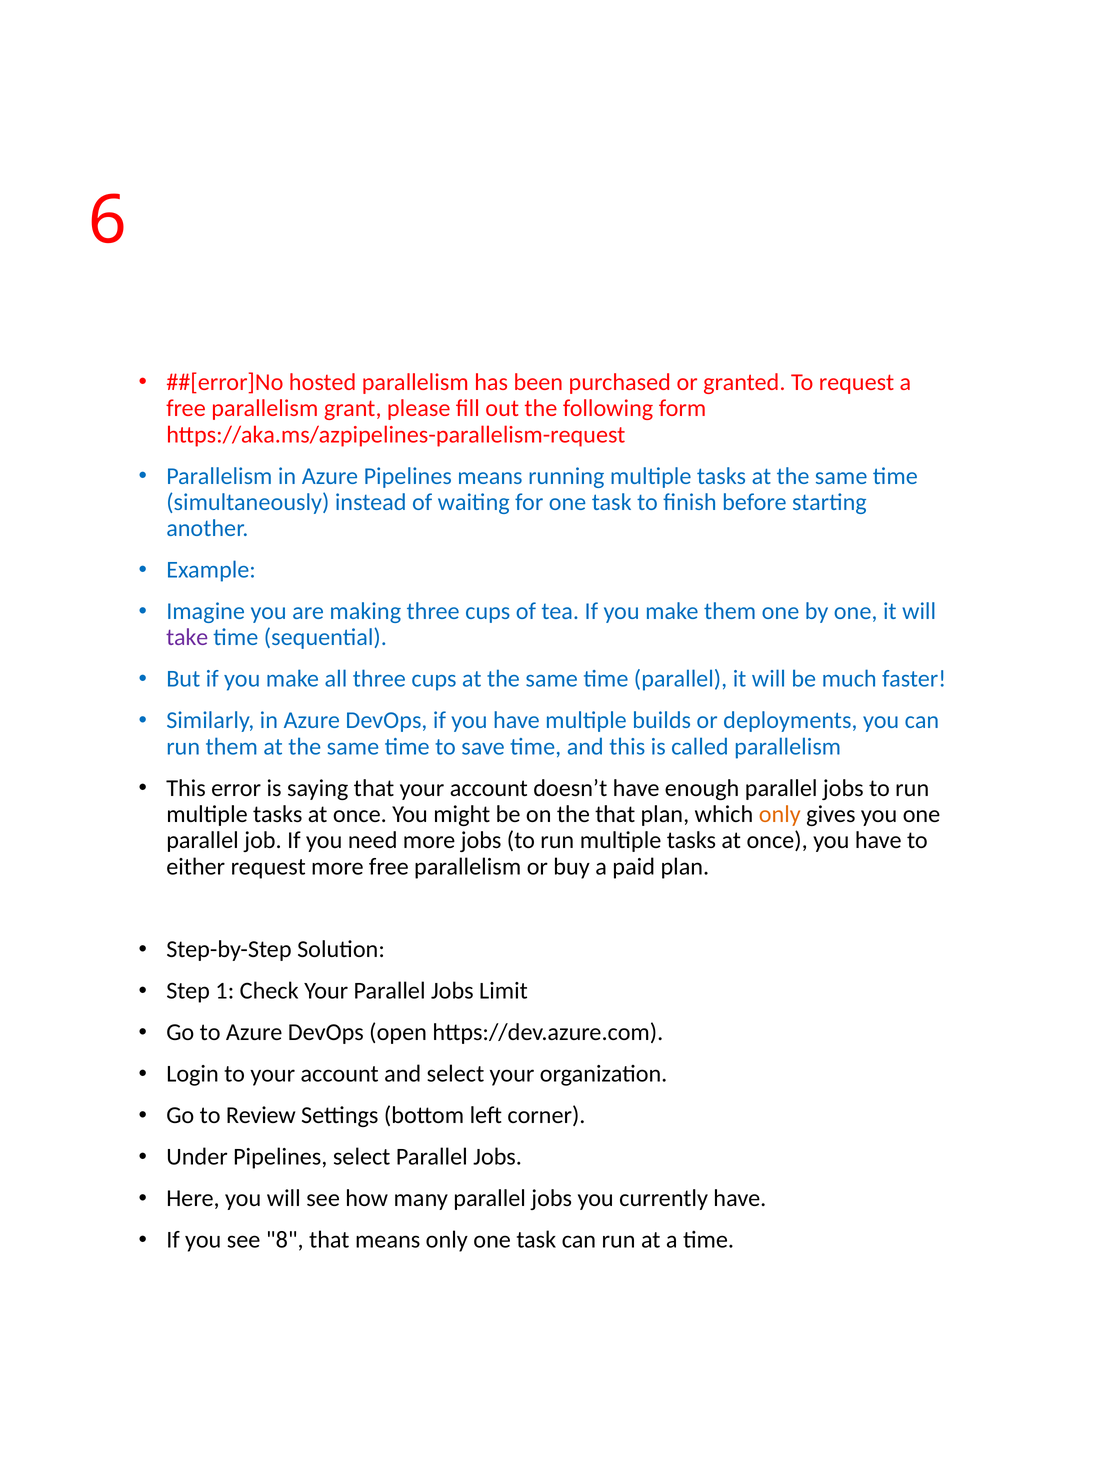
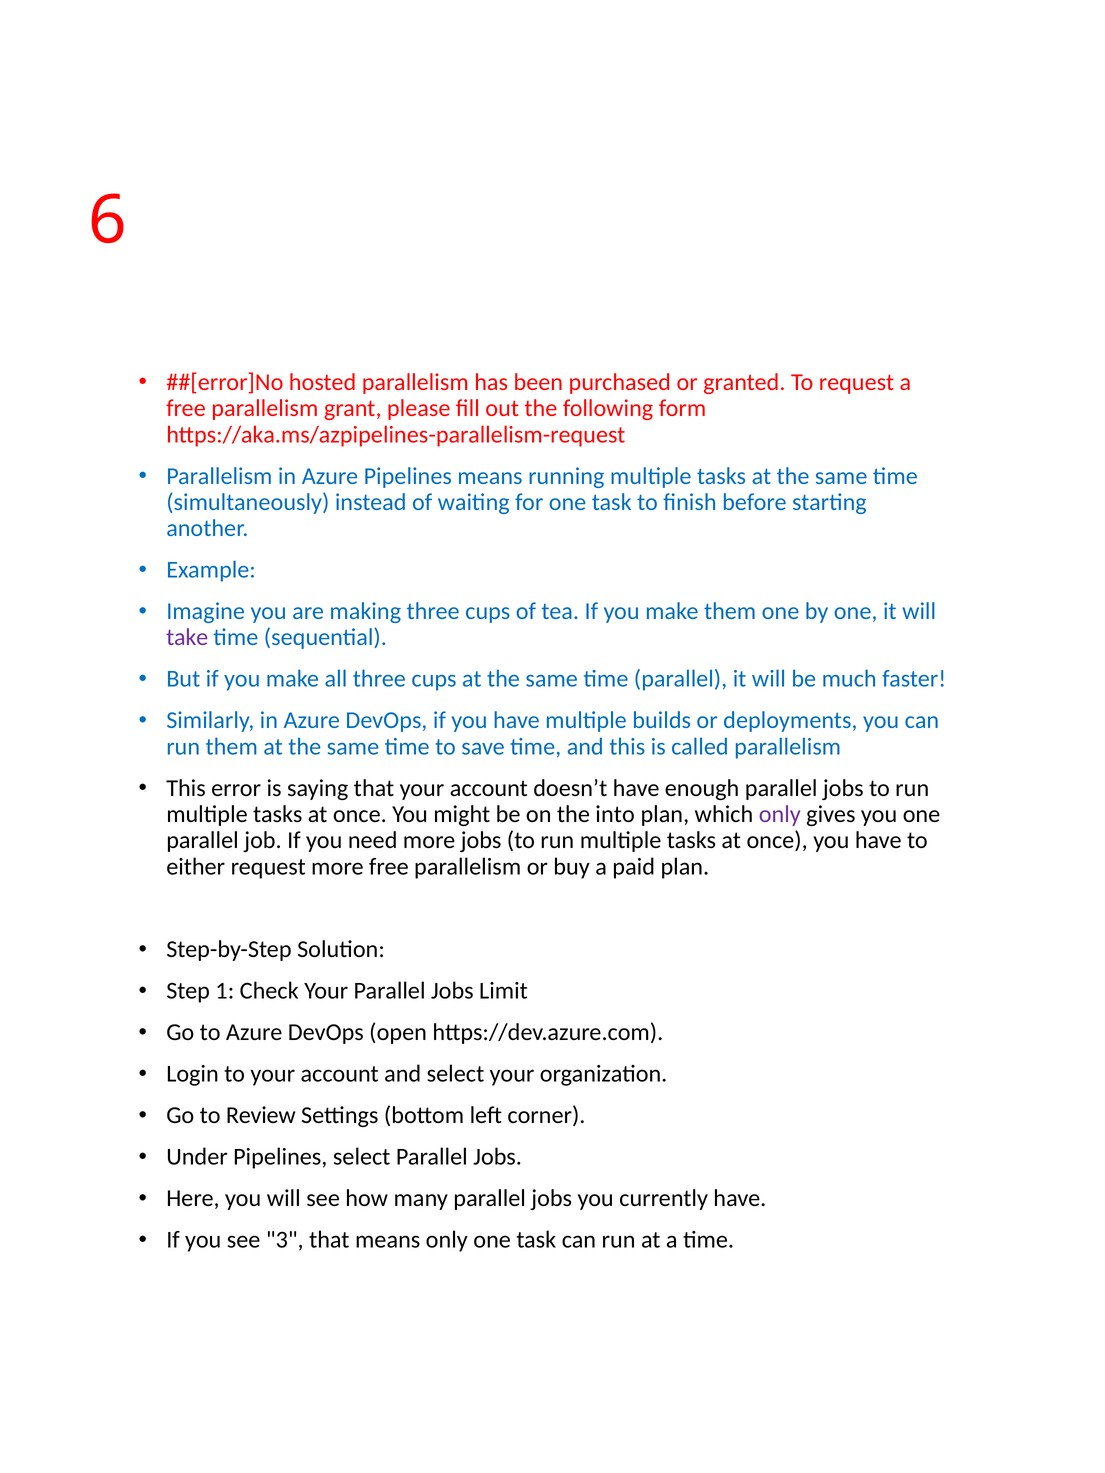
the that: that -> into
only at (780, 814) colour: orange -> purple
8: 8 -> 3
